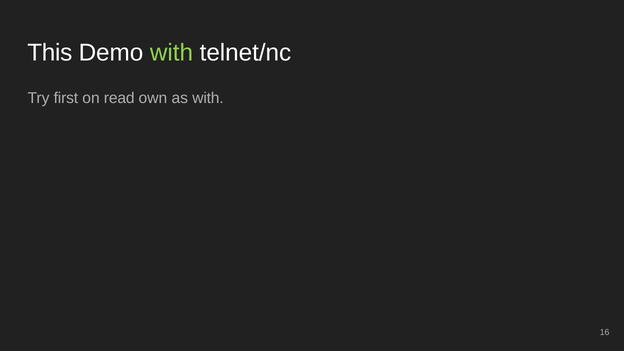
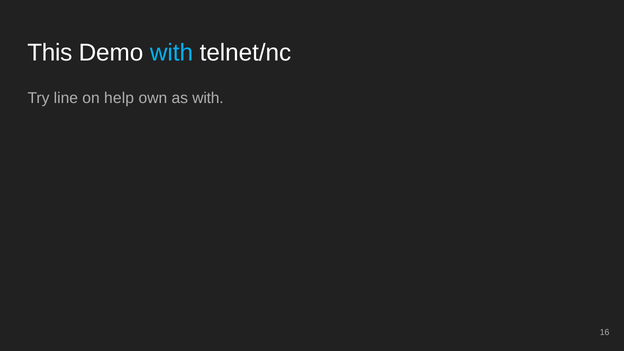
with at (171, 53) colour: light green -> light blue
first: first -> line
read: read -> help
